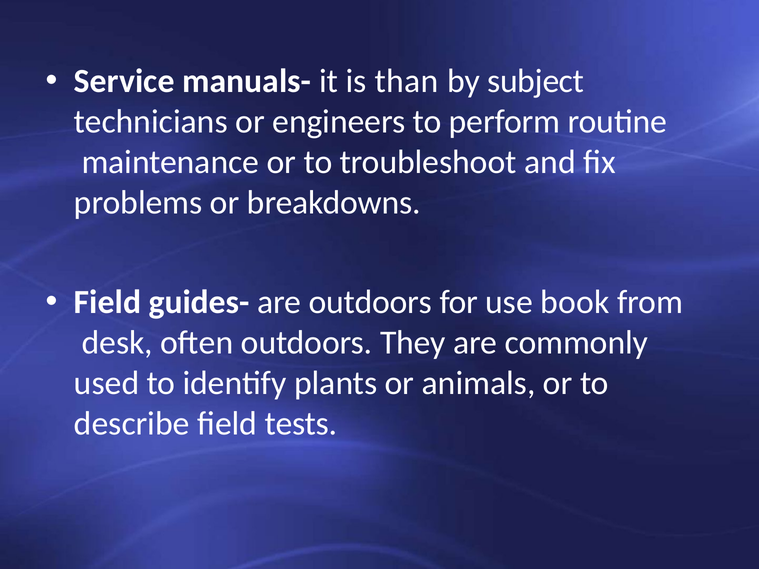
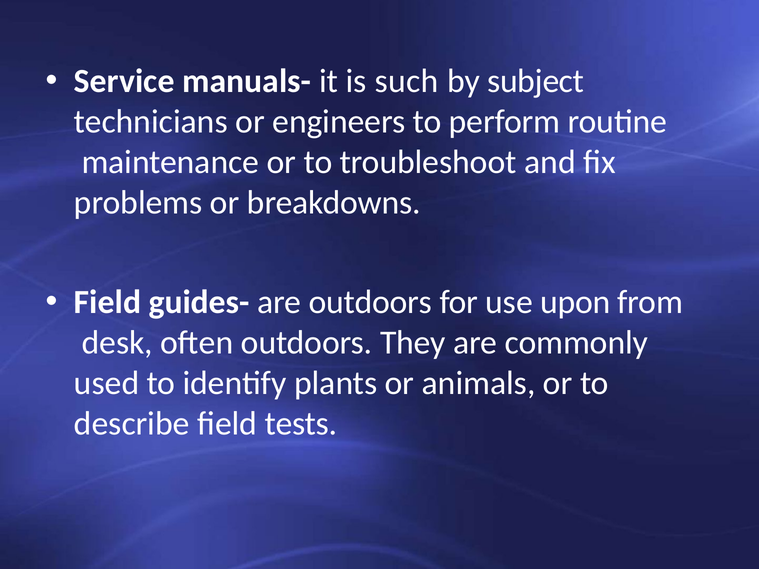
than: than -> such
book: book -> upon
